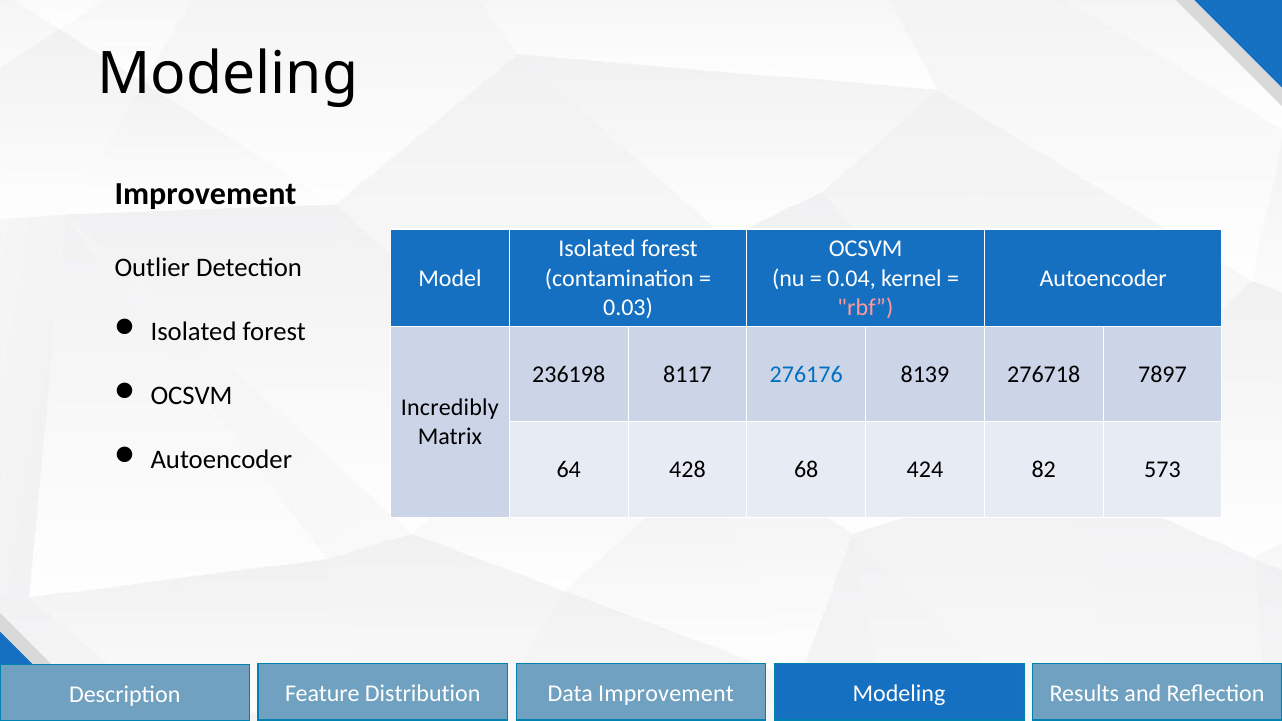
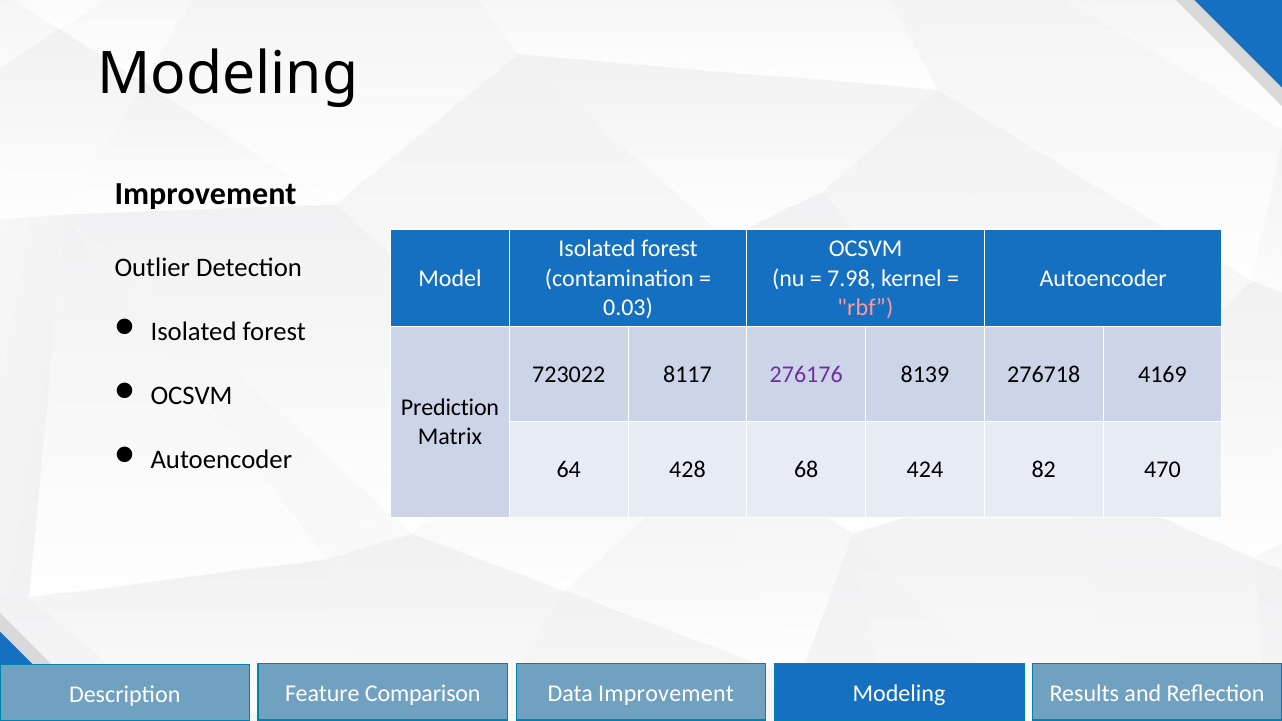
0.04: 0.04 -> 7.98
236198: 236198 -> 723022
276176 colour: blue -> purple
7897: 7897 -> 4169
Incredibly: Incredibly -> Prediction
573: 573 -> 470
Distribution: Distribution -> Comparison
